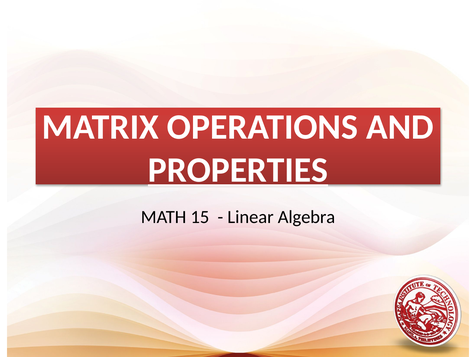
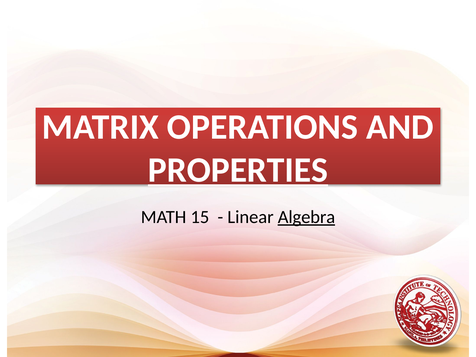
Algebra underline: none -> present
